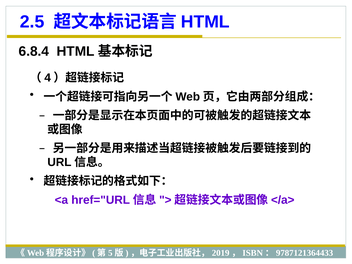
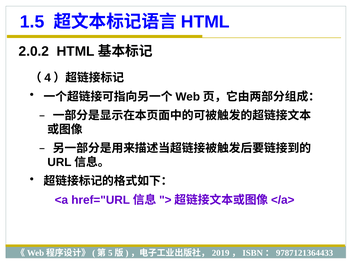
2.5: 2.5 -> 1.5
6.8.4: 6.8.4 -> 2.0.2
